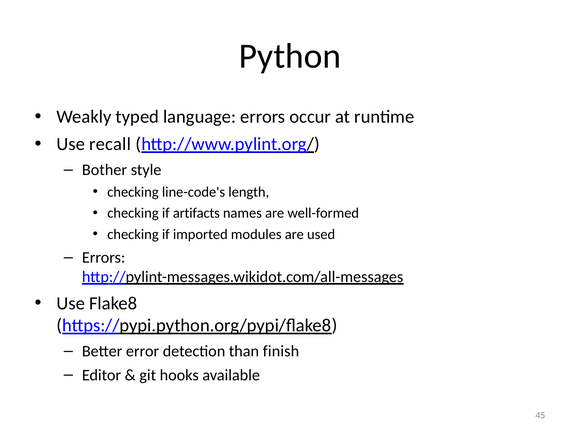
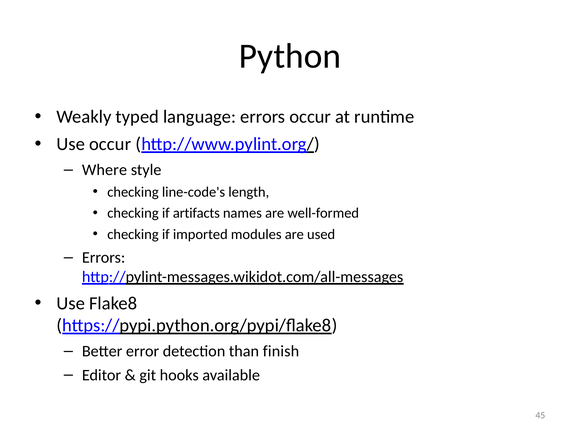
Use recall: recall -> occur
Bother: Bother -> Where
